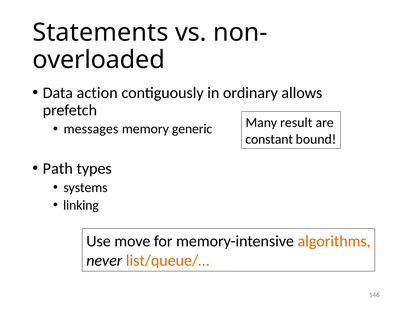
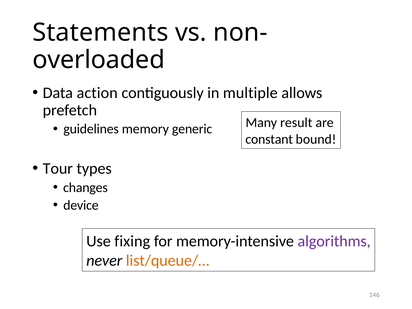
ordinary: ordinary -> multiple
messages: messages -> guidelines
Path: Path -> Tour
systems: systems -> changes
linking: linking -> device
move: move -> fixing
algorithms colour: orange -> purple
